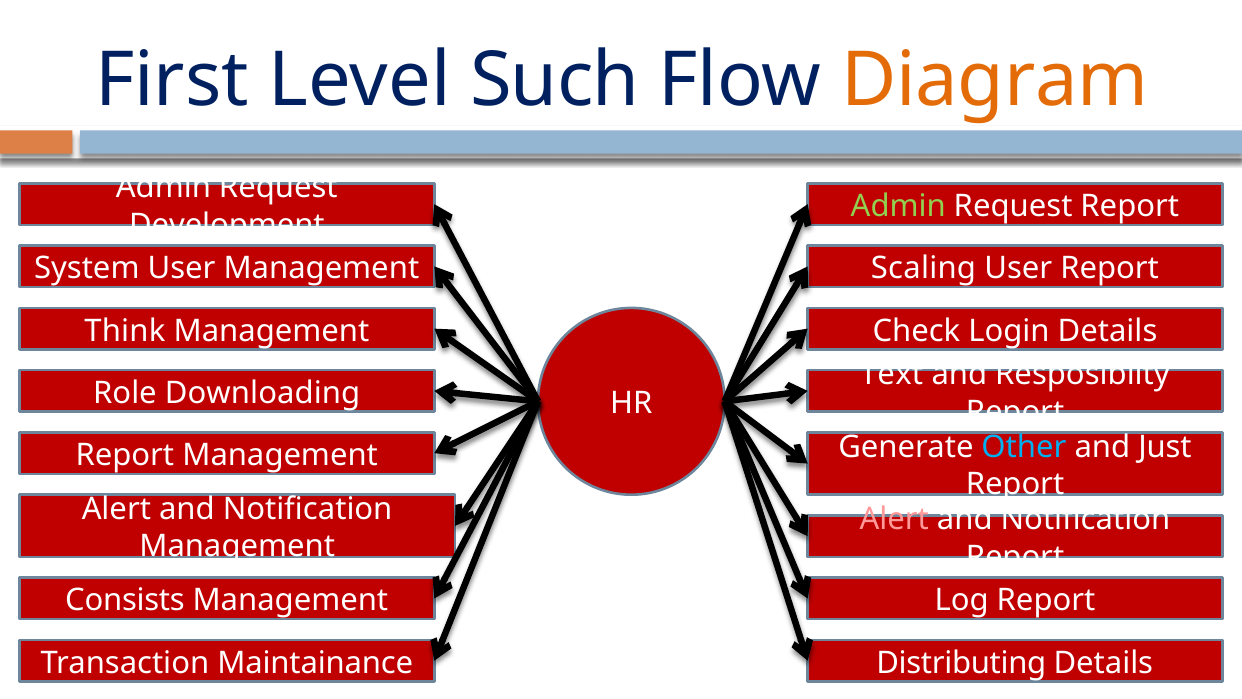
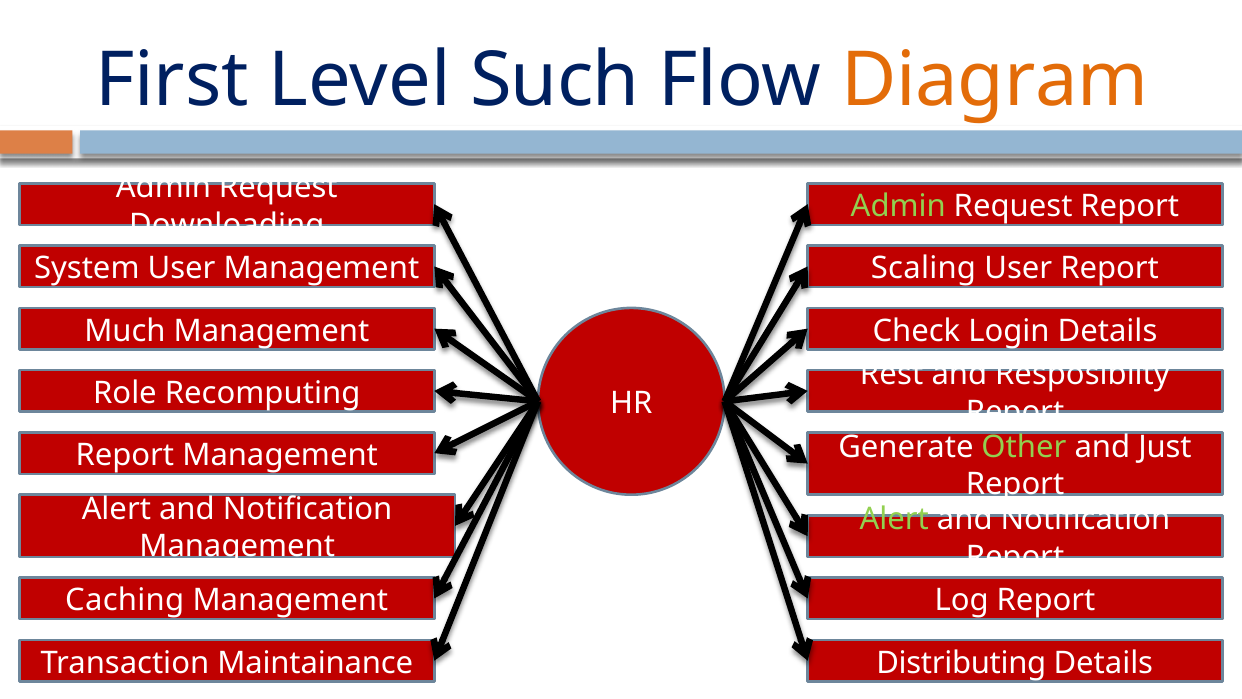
Development: Development -> Downloading
Think: Think -> Much
Text: Text -> Rest
Downloading: Downloading -> Recomputing
Other colour: light blue -> light green
Alert at (894, 519) colour: pink -> light green
Consists: Consists -> Caching
